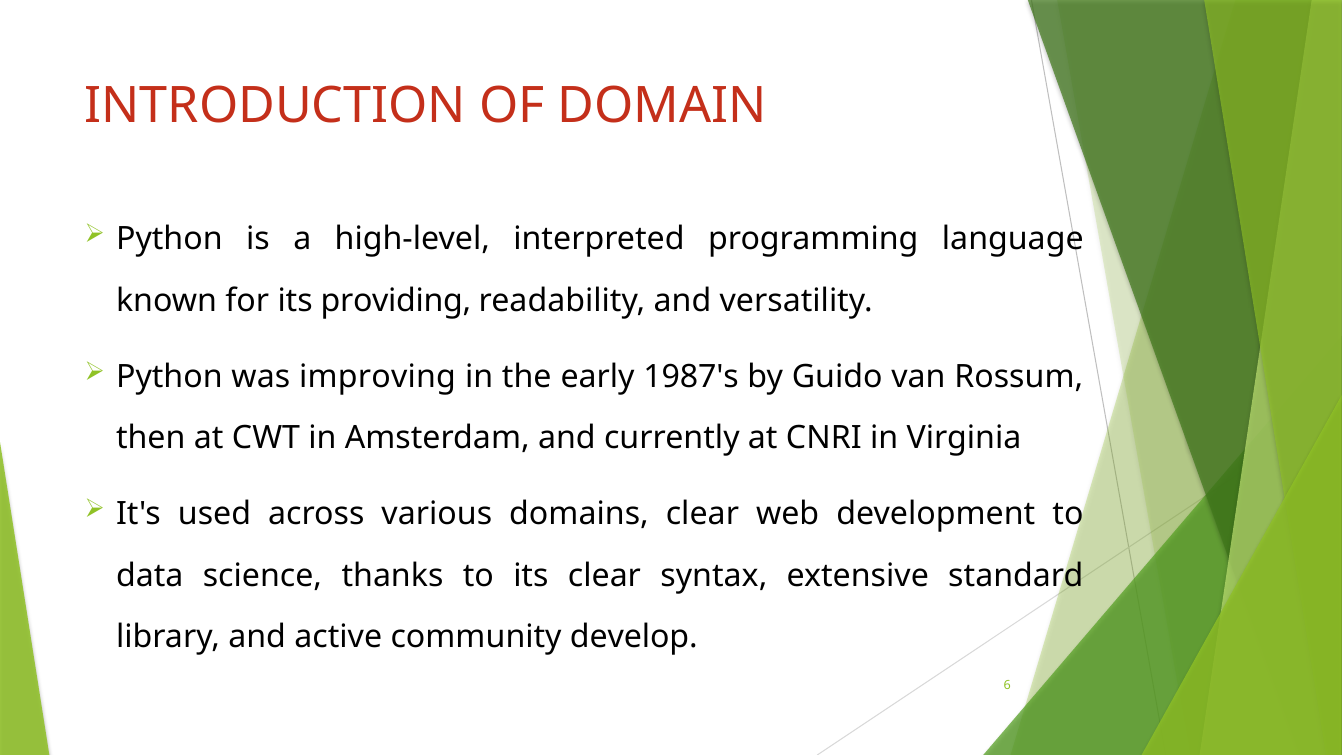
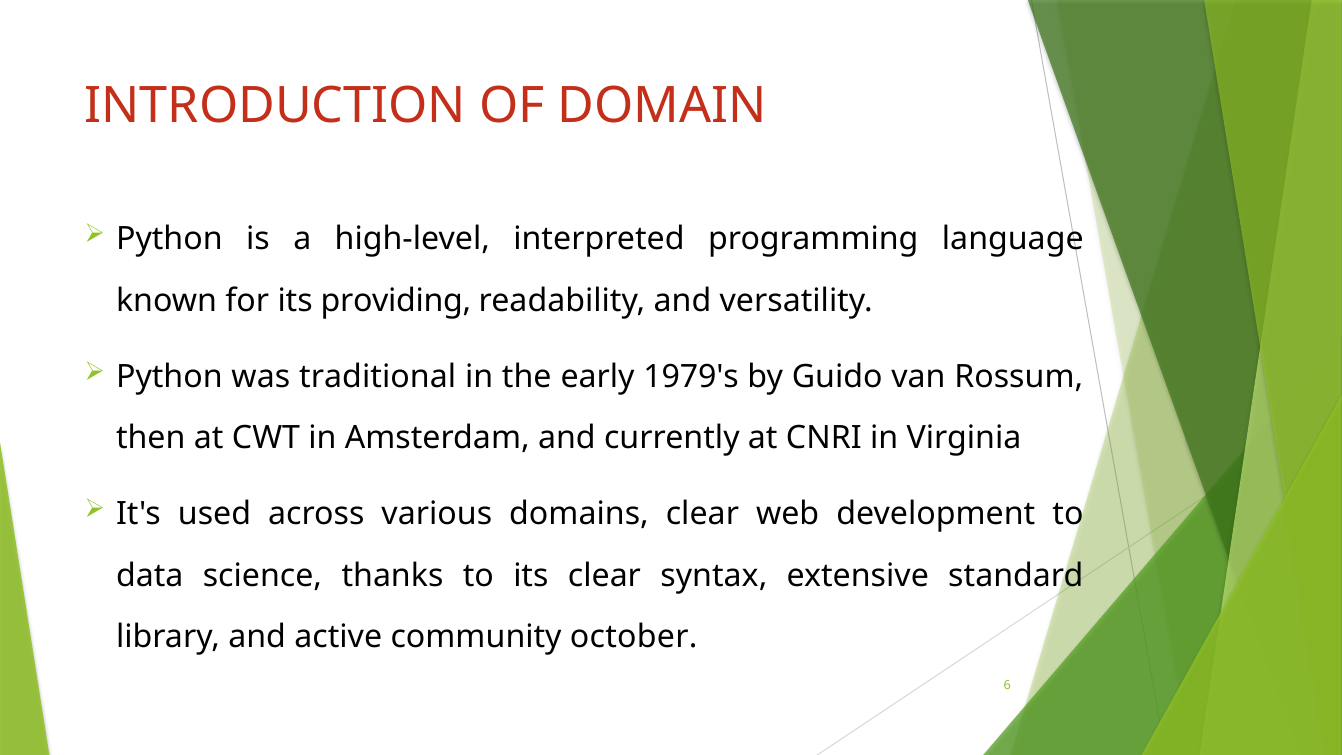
improving: improving -> traditional
1987's: 1987's -> 1979's
develop: develop -> october
